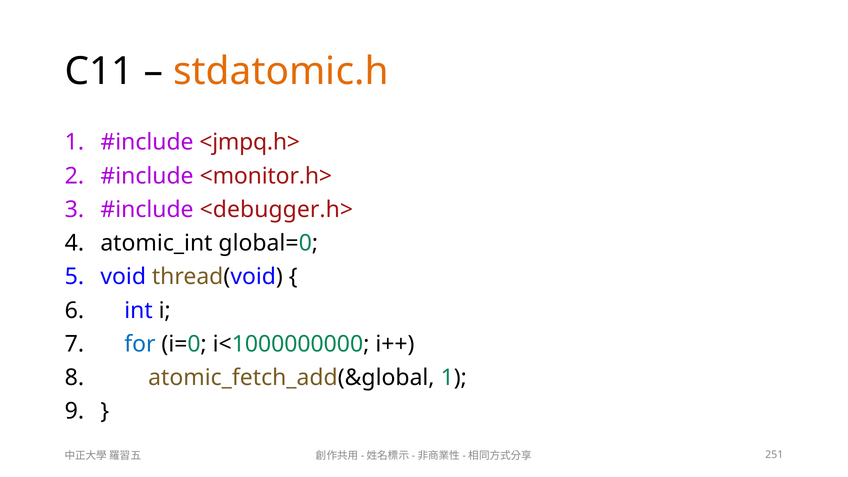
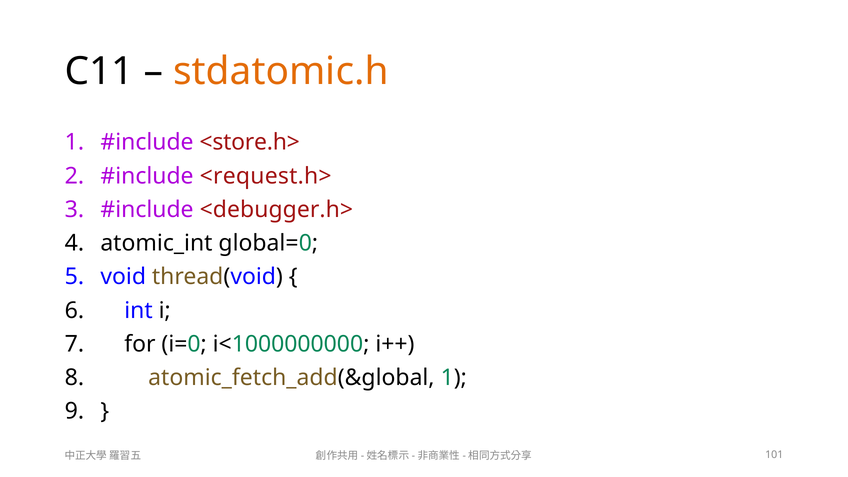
<jmpq.h>: <jmpq.h> -> <store.h>
<monitor.h>: <monitor.h> -> <request.h>
for colour: blue -> black
251: 251 -> 101
